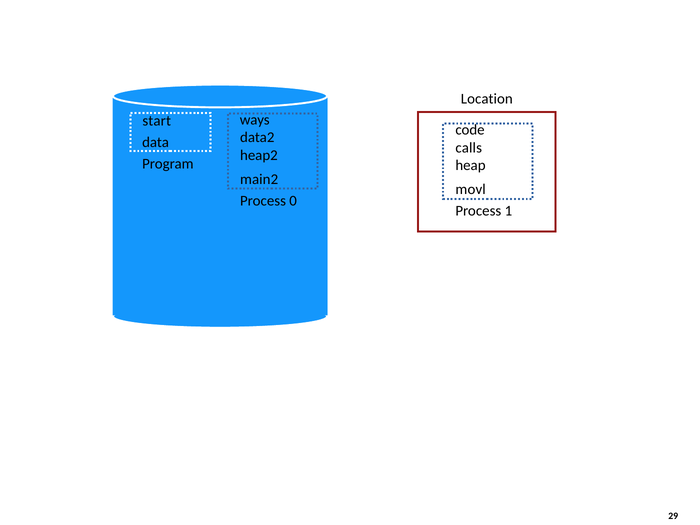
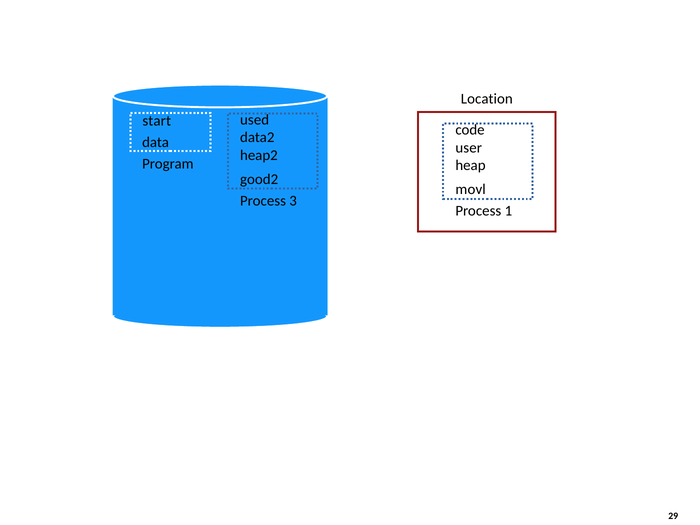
ways: ways -> used
calls: calls -> user
main2: main2 -> good2
0: 0 -> 3
